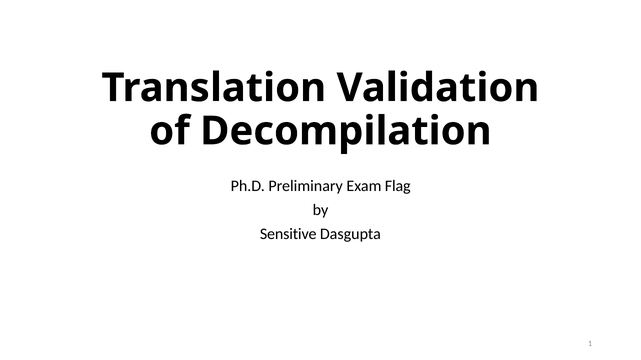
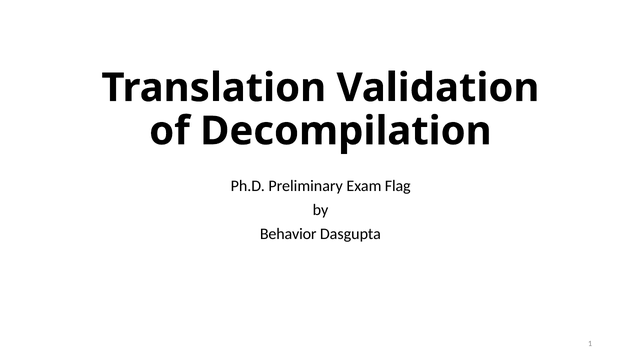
Sensitive: Sensitive -> Behavior
